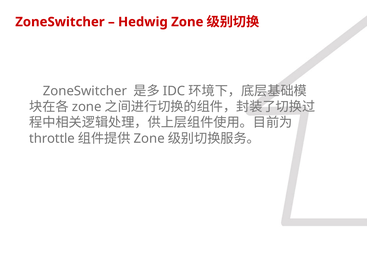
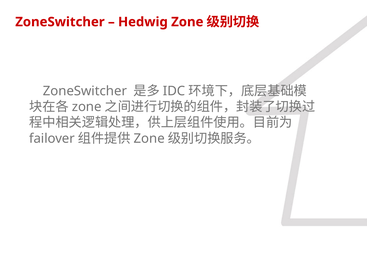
throttle: throttle -> failover
